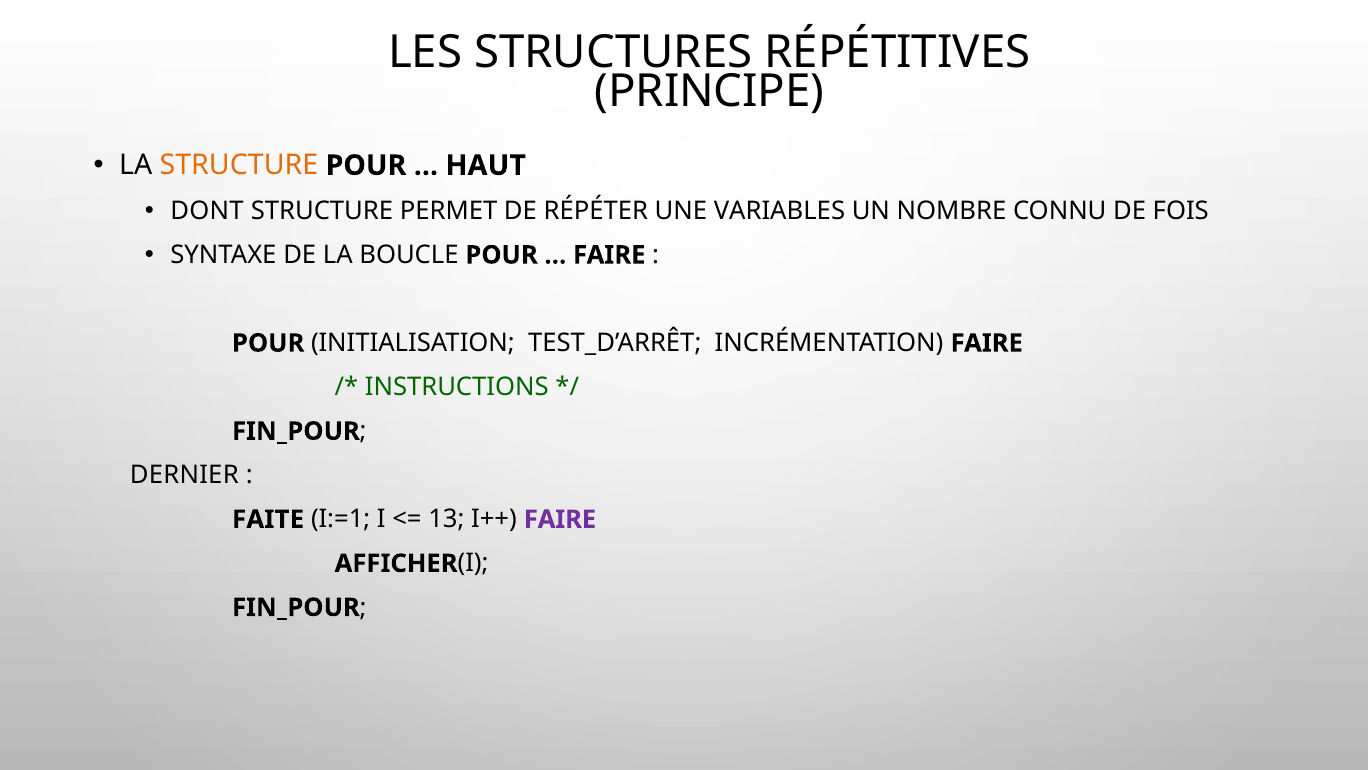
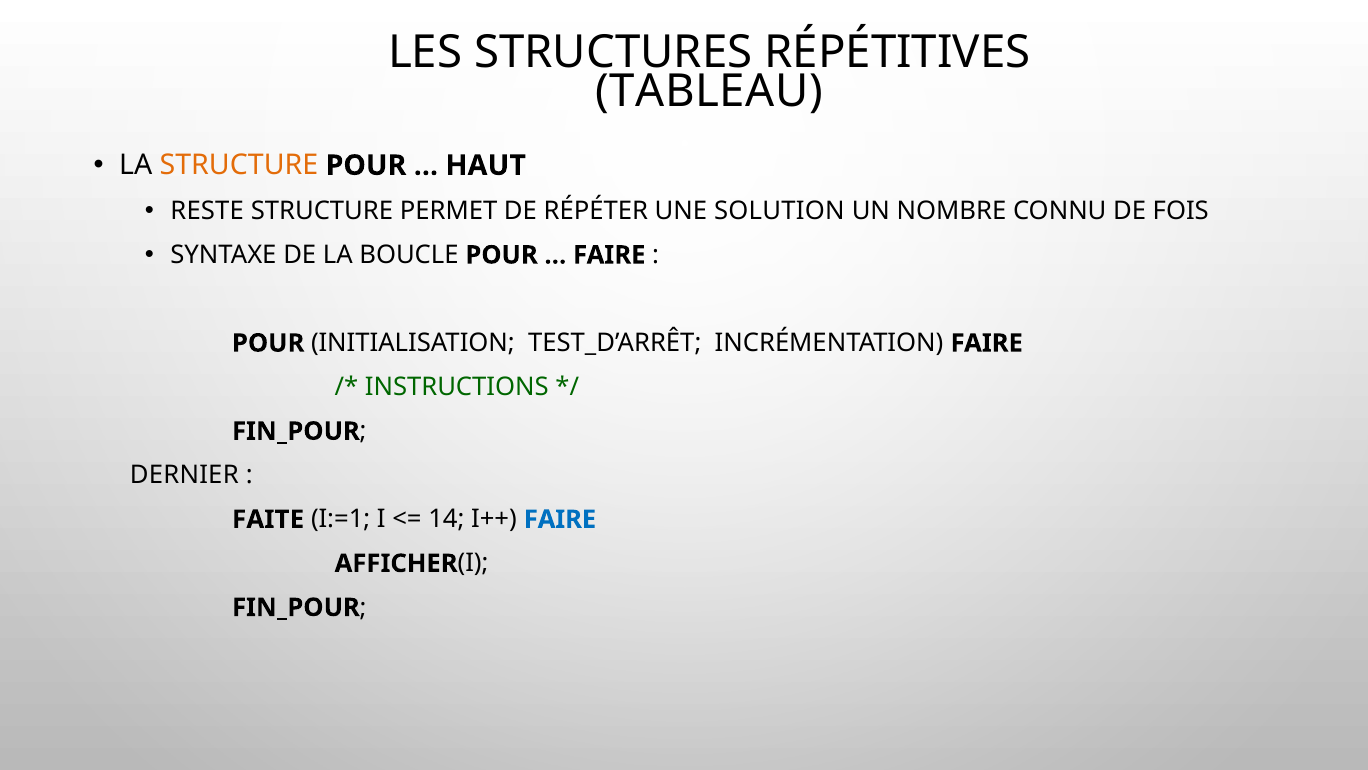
PRINCIPE: PRINCIPE -> TABLEAU
DONT: DONT -> RESTE
VARIABLES: VARIABLES -> SOLUTION
13: 13 -> 14
FAIRE at (560, 519) colour: purple -> blue
